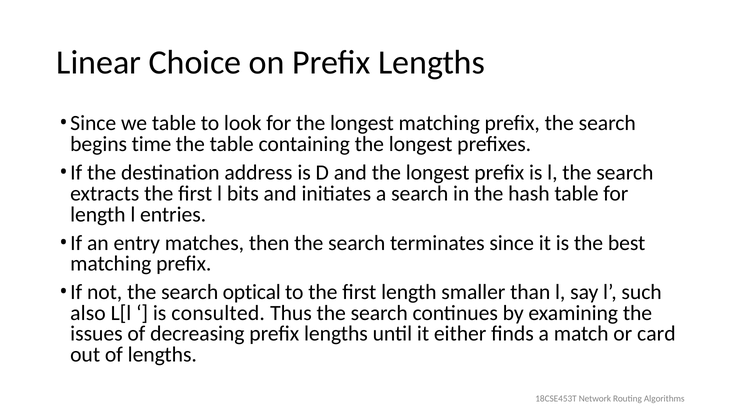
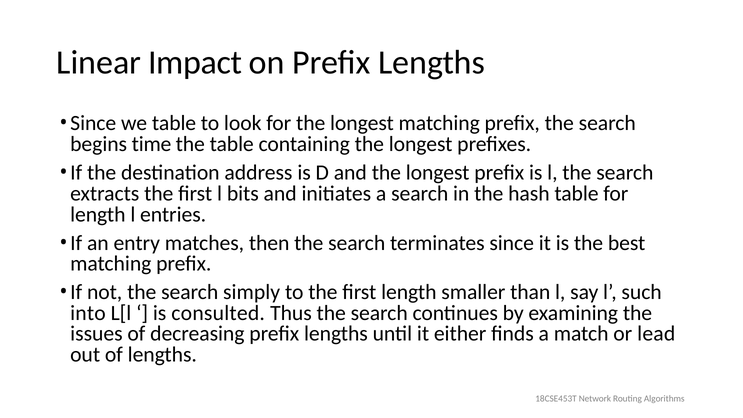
Choice: Choice -> Impact
optical: optical -> simply
also: also -> into
card: card -> lead
